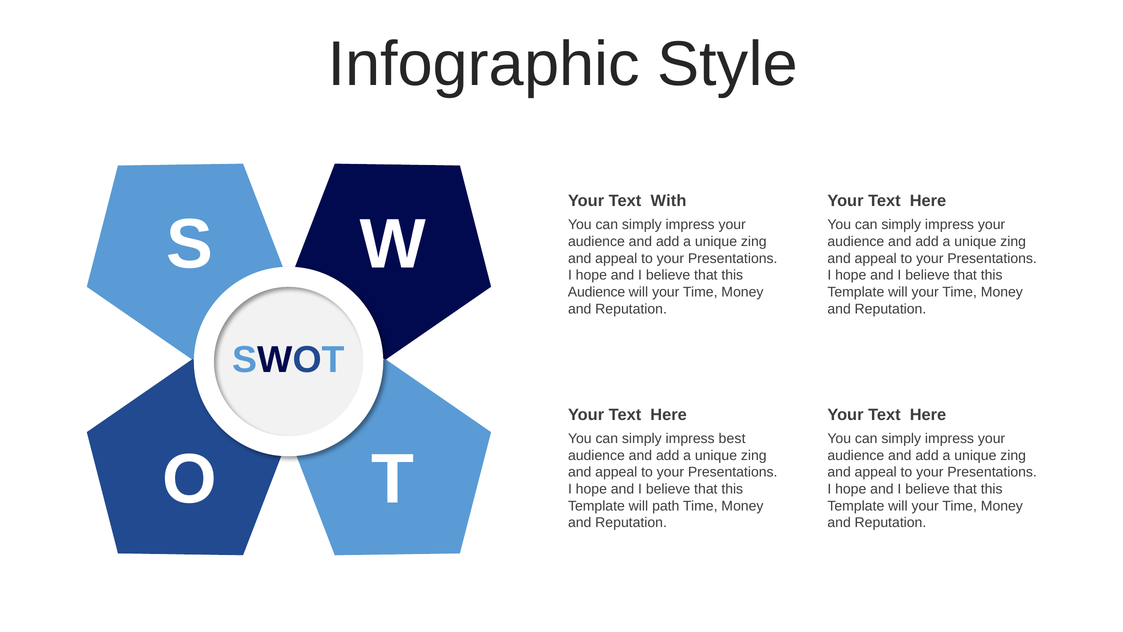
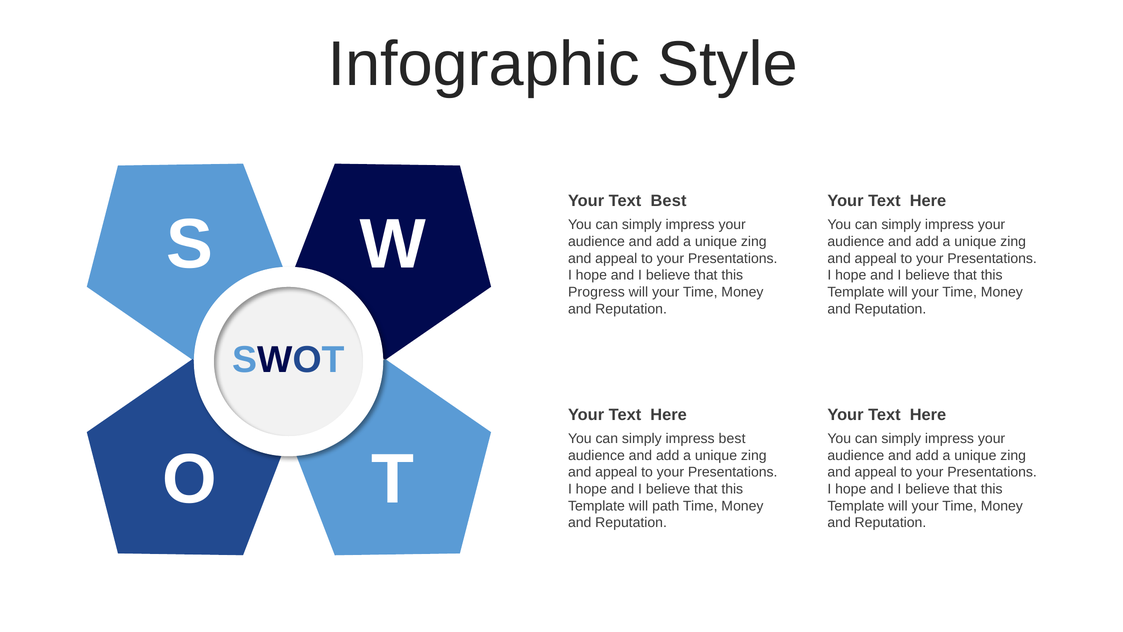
Text With: With -> Best
Audience at (597, 292): Audience -> Progress
